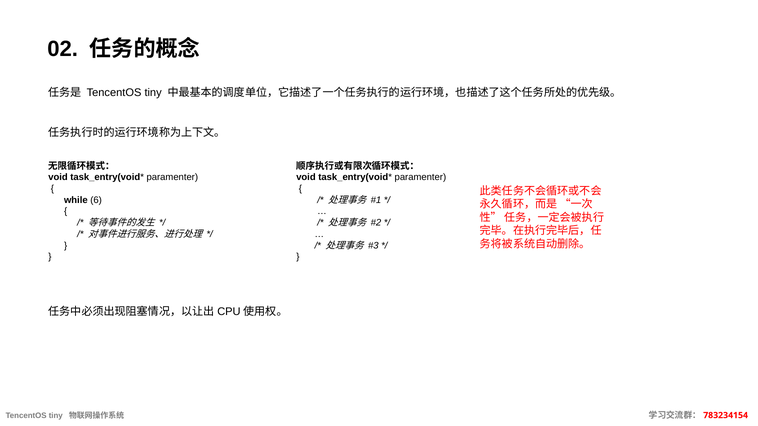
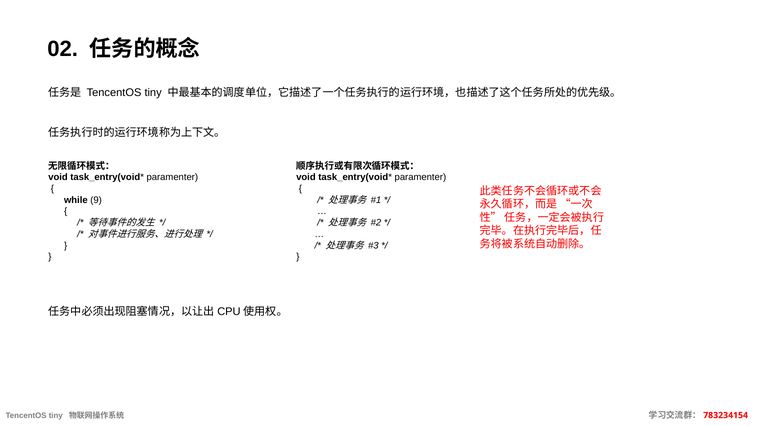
6: 6 -> 9
